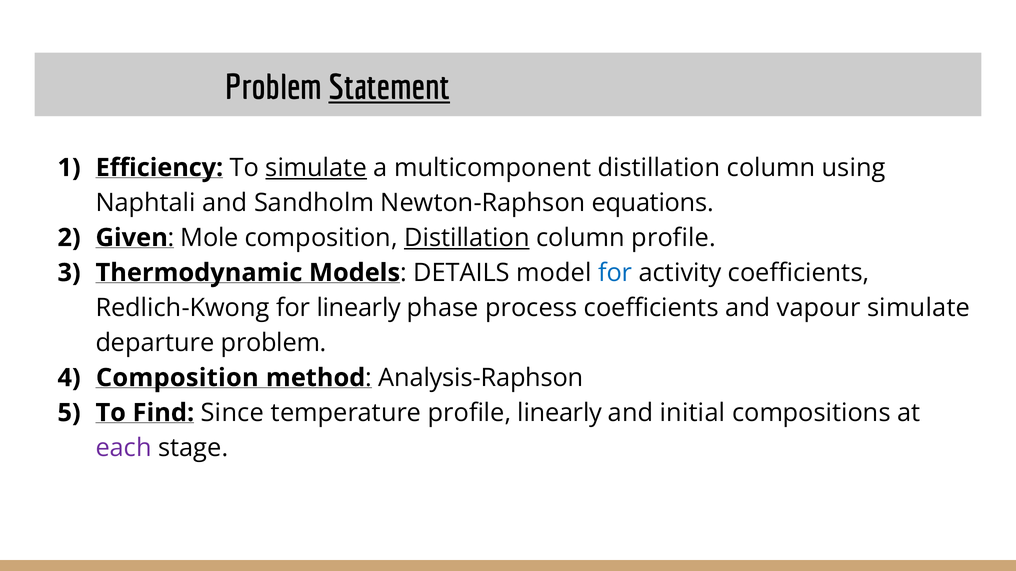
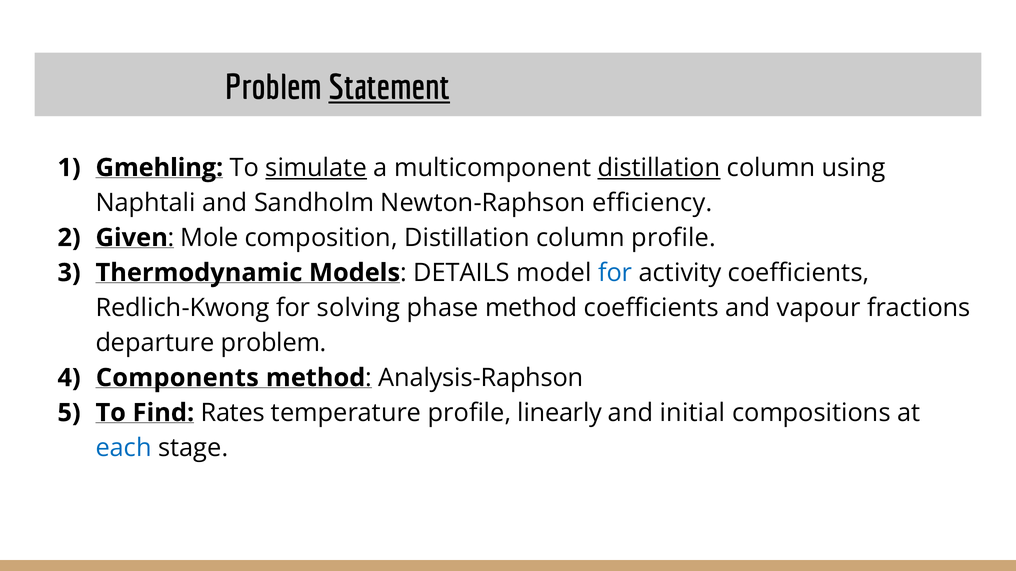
Efficiency: Efficiency -> Gmehling
distillation at (659, 168) underline: none -> present
equations: equations -> efficiency
Distillation at (467, 238) underline: present -> none
for linearly: linearly -> solving
phase process: process -> method
vapour simulate: simulate -> fractions
Composition at (177, 378): Composition -> Components
Since: Since -> Rates
each colour: purple -> blue
